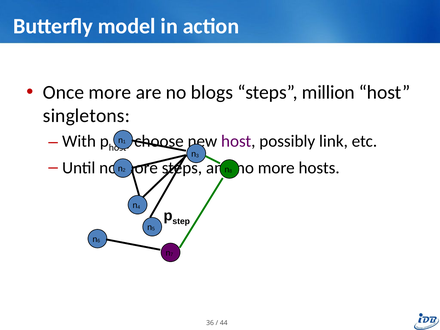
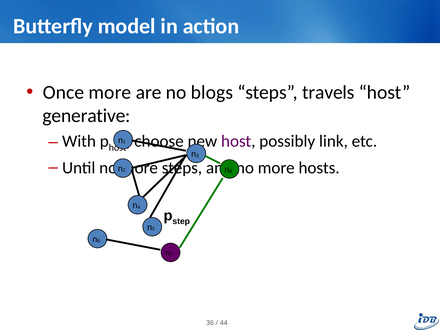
million: million -> travels
singletons: singletons -> generative
